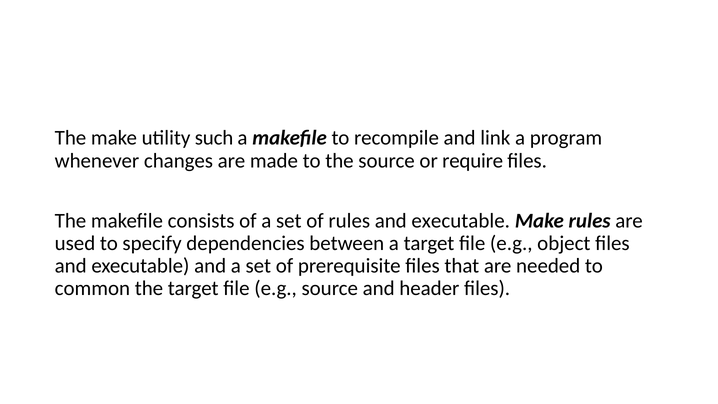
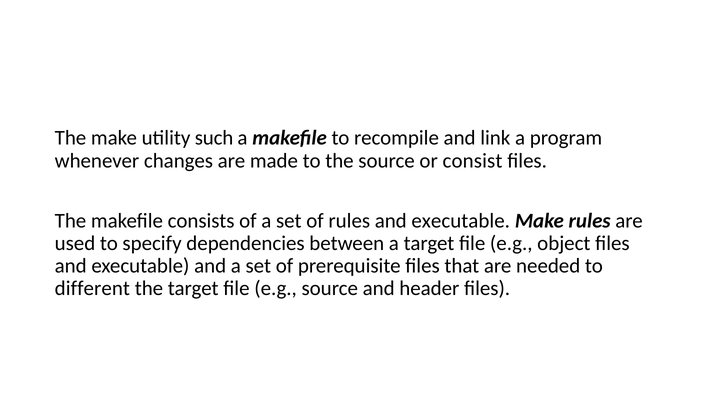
require: require -> consist
common: common -> different
